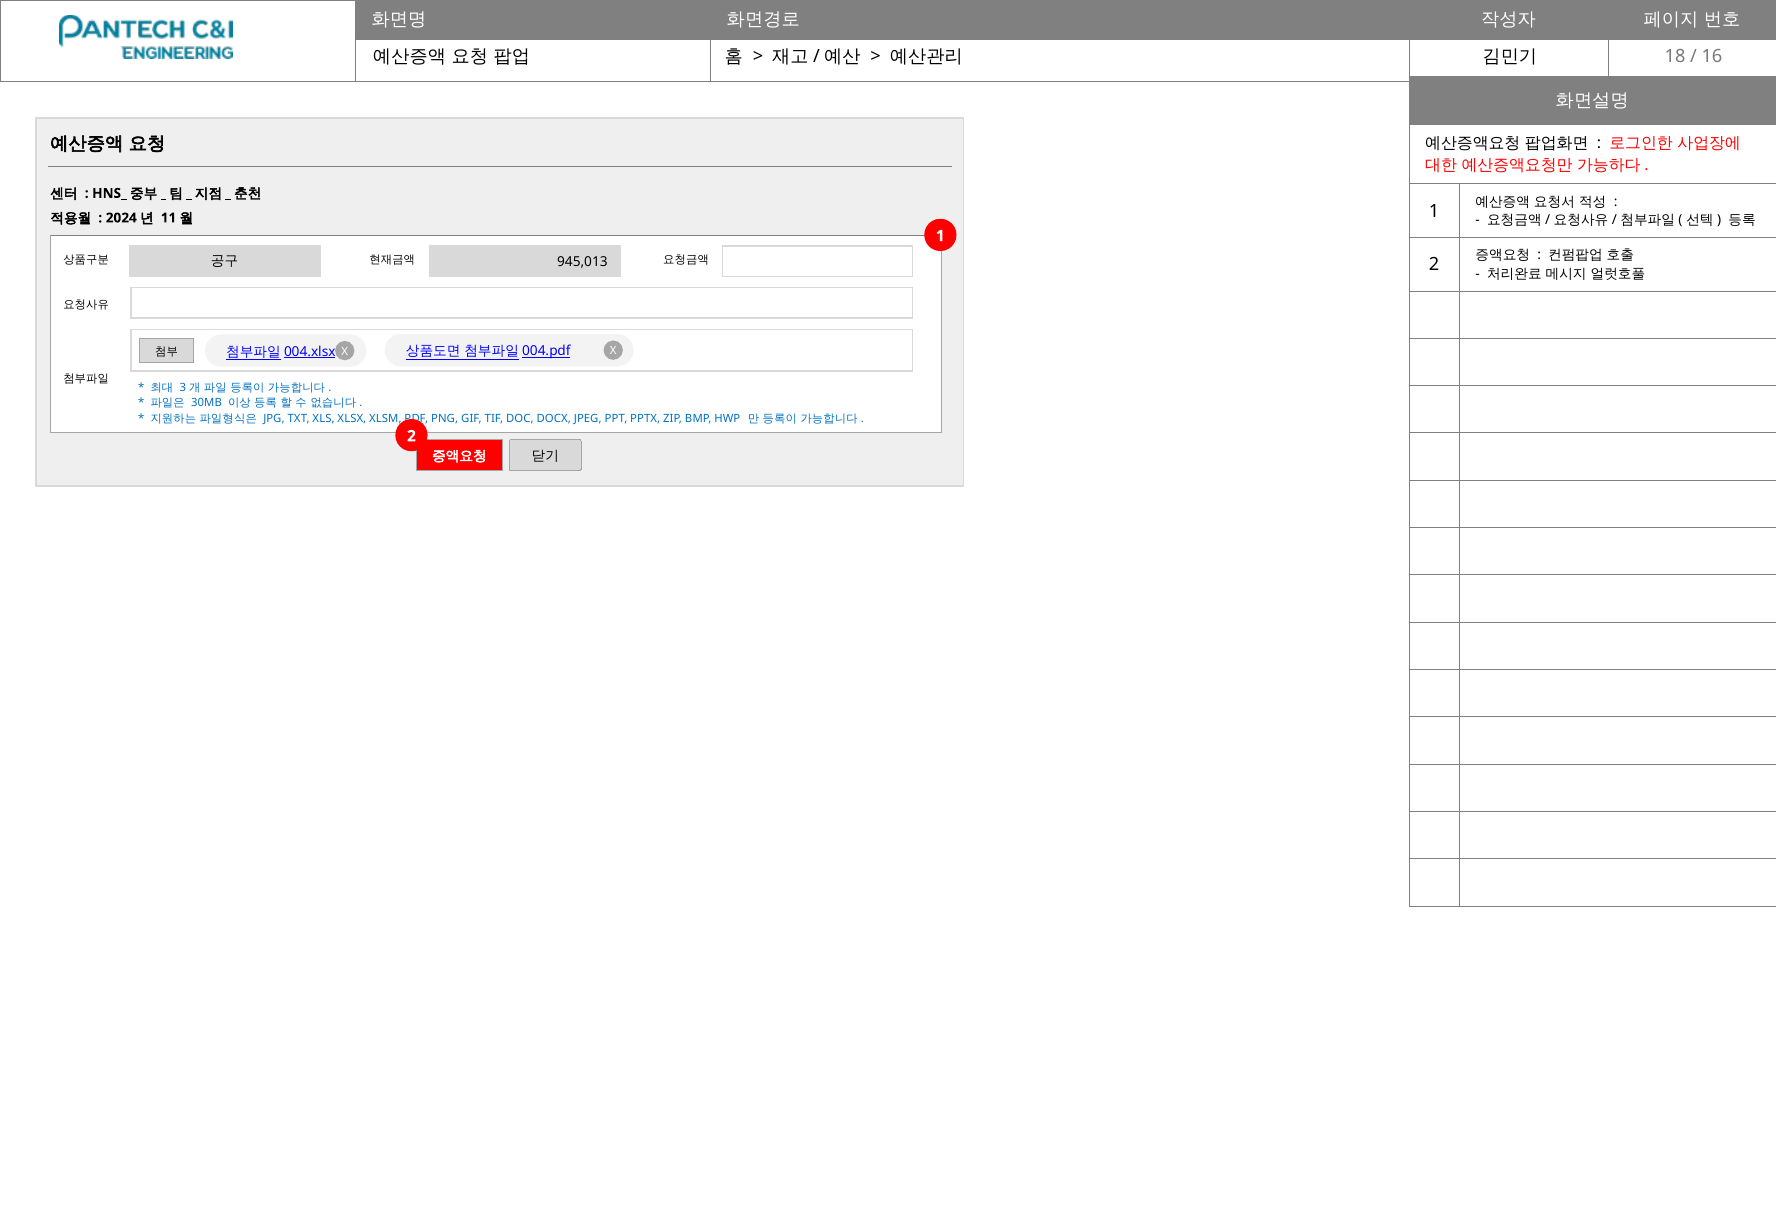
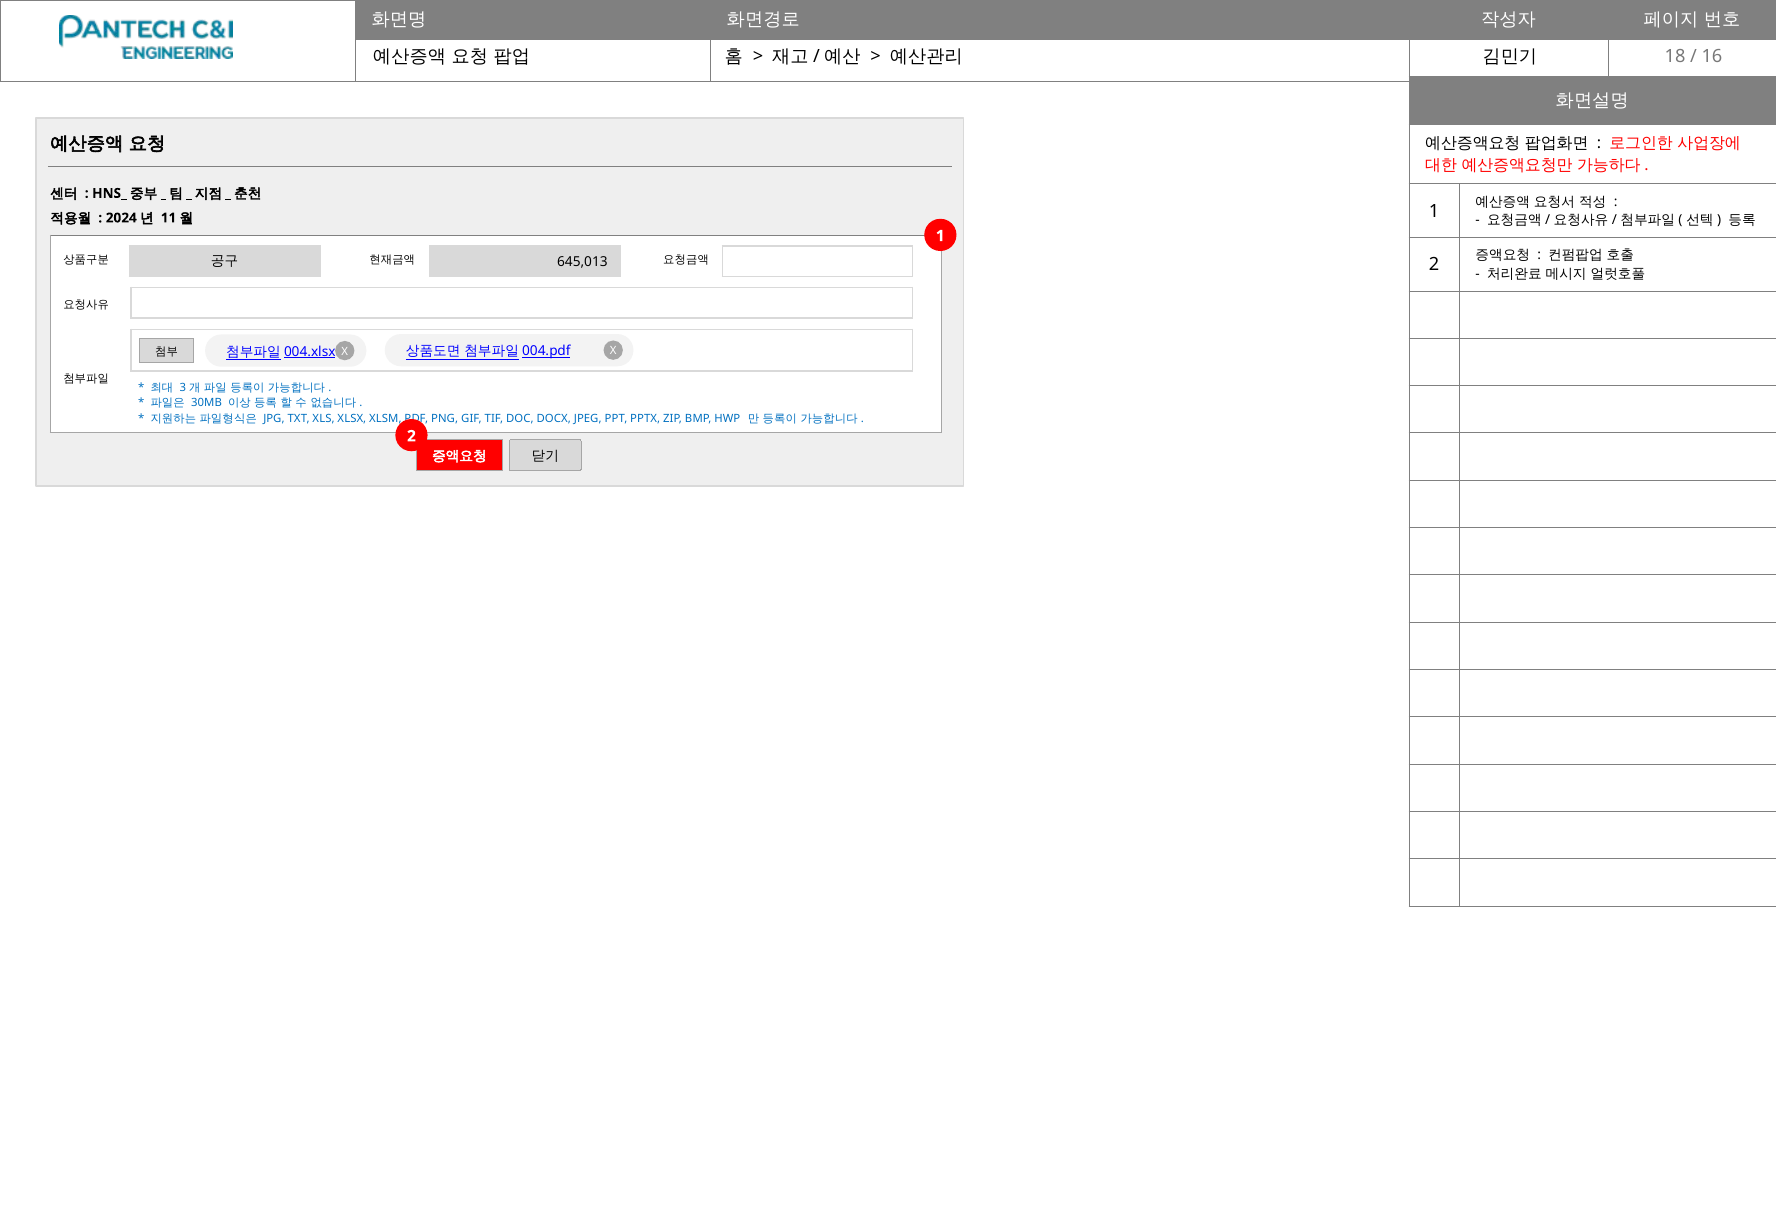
945,013: 945,013 -> 645,013
